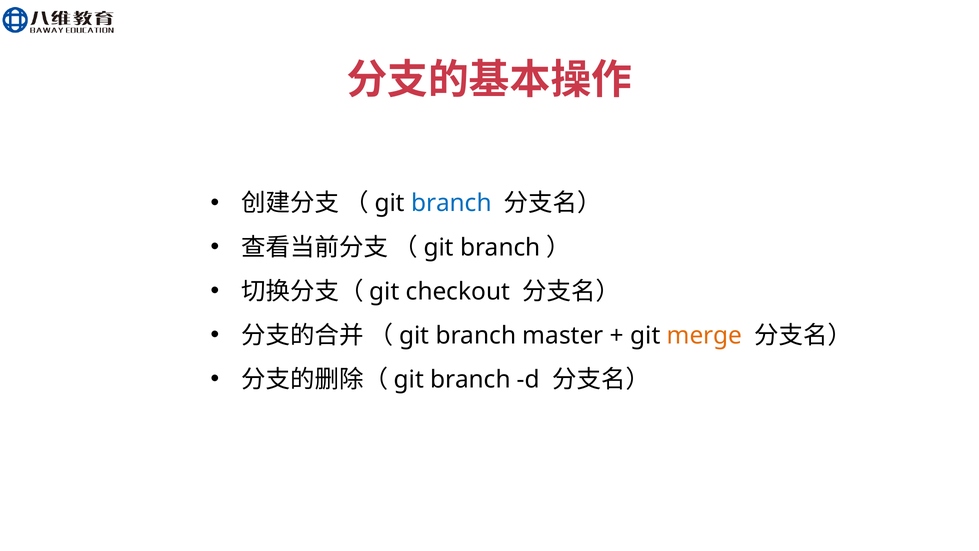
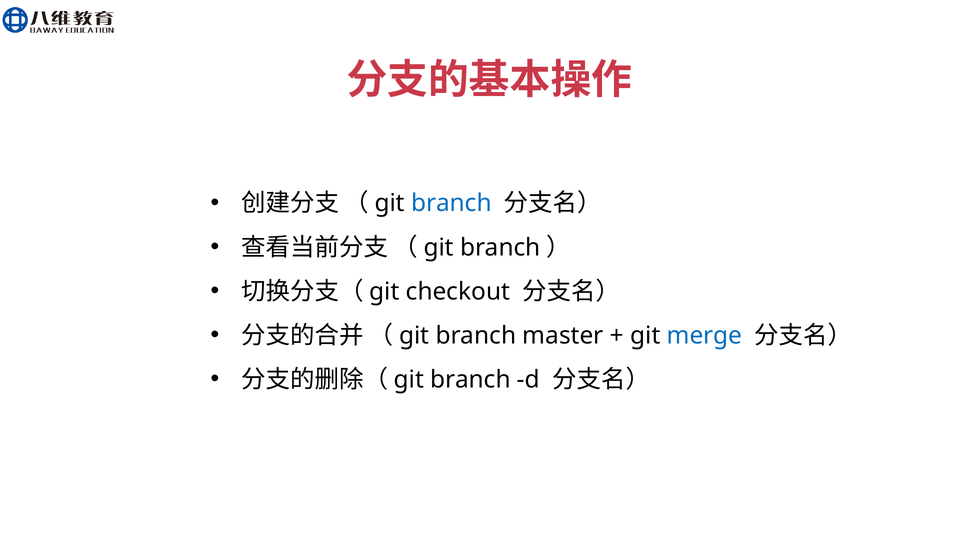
merge colour: orange -> blue
